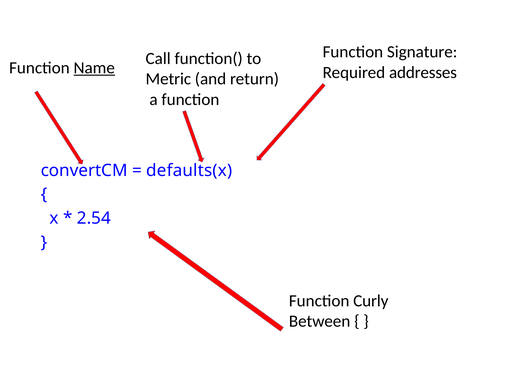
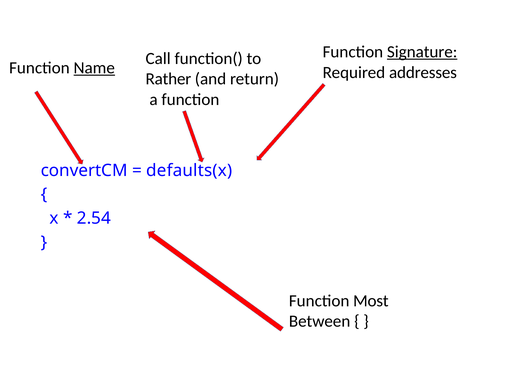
Signature underline: none -> present
Metric: Metric -> Rather
Curly: Curly -> Most
